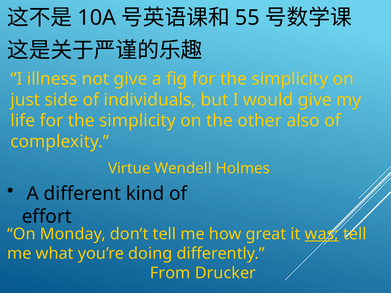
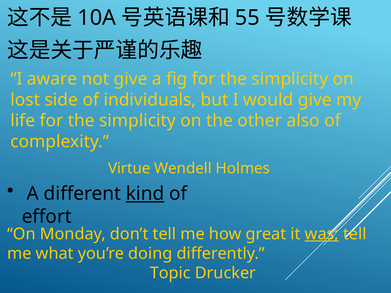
illness: illness -> aware
just: just -> lost
kind underline: none -> present
From: From -> Topic
